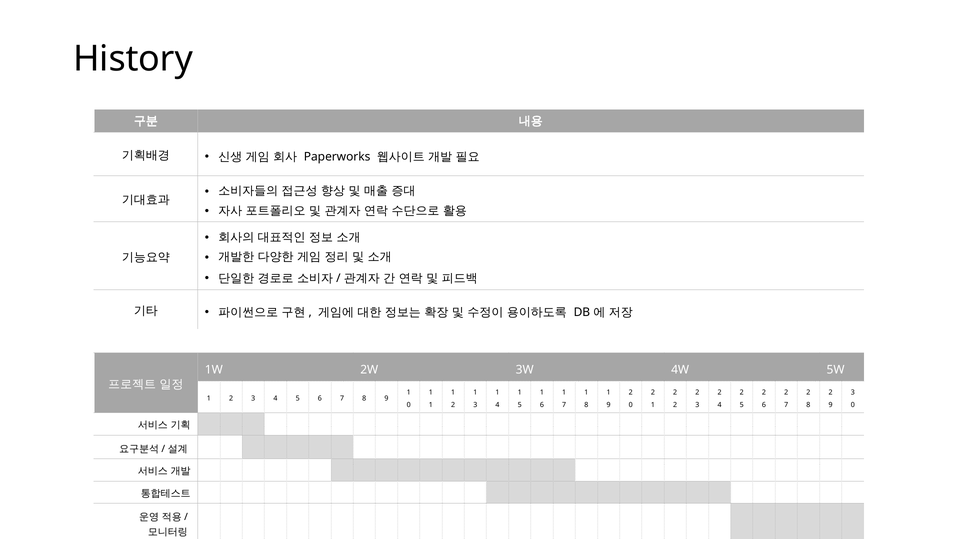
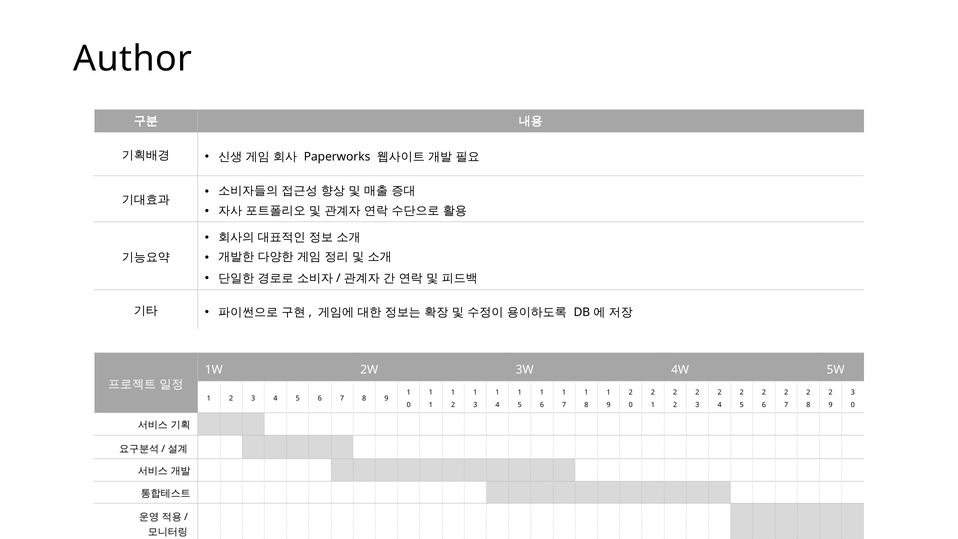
History: History -> Author
